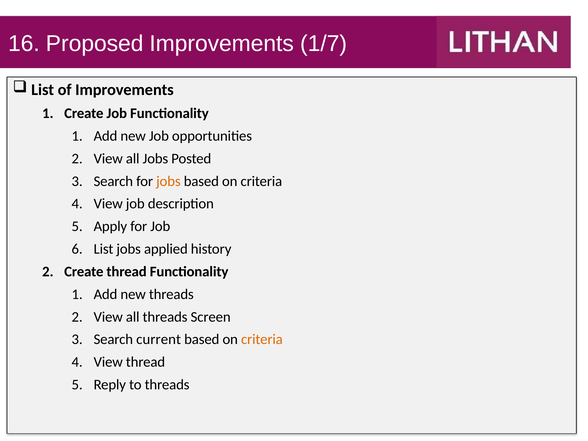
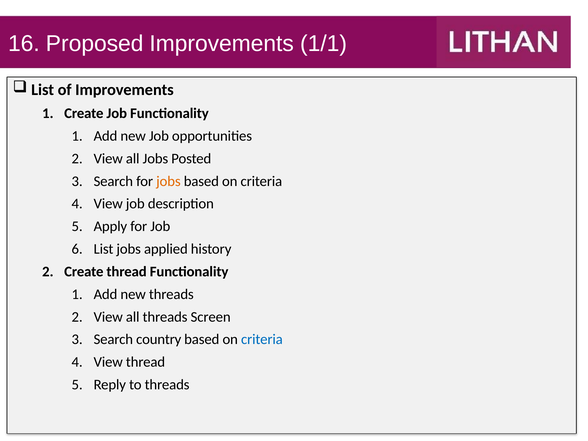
1/7: 1/7 -> 1/1
current: current -> country
criteria at (262, 339) colour: orange -> blue
